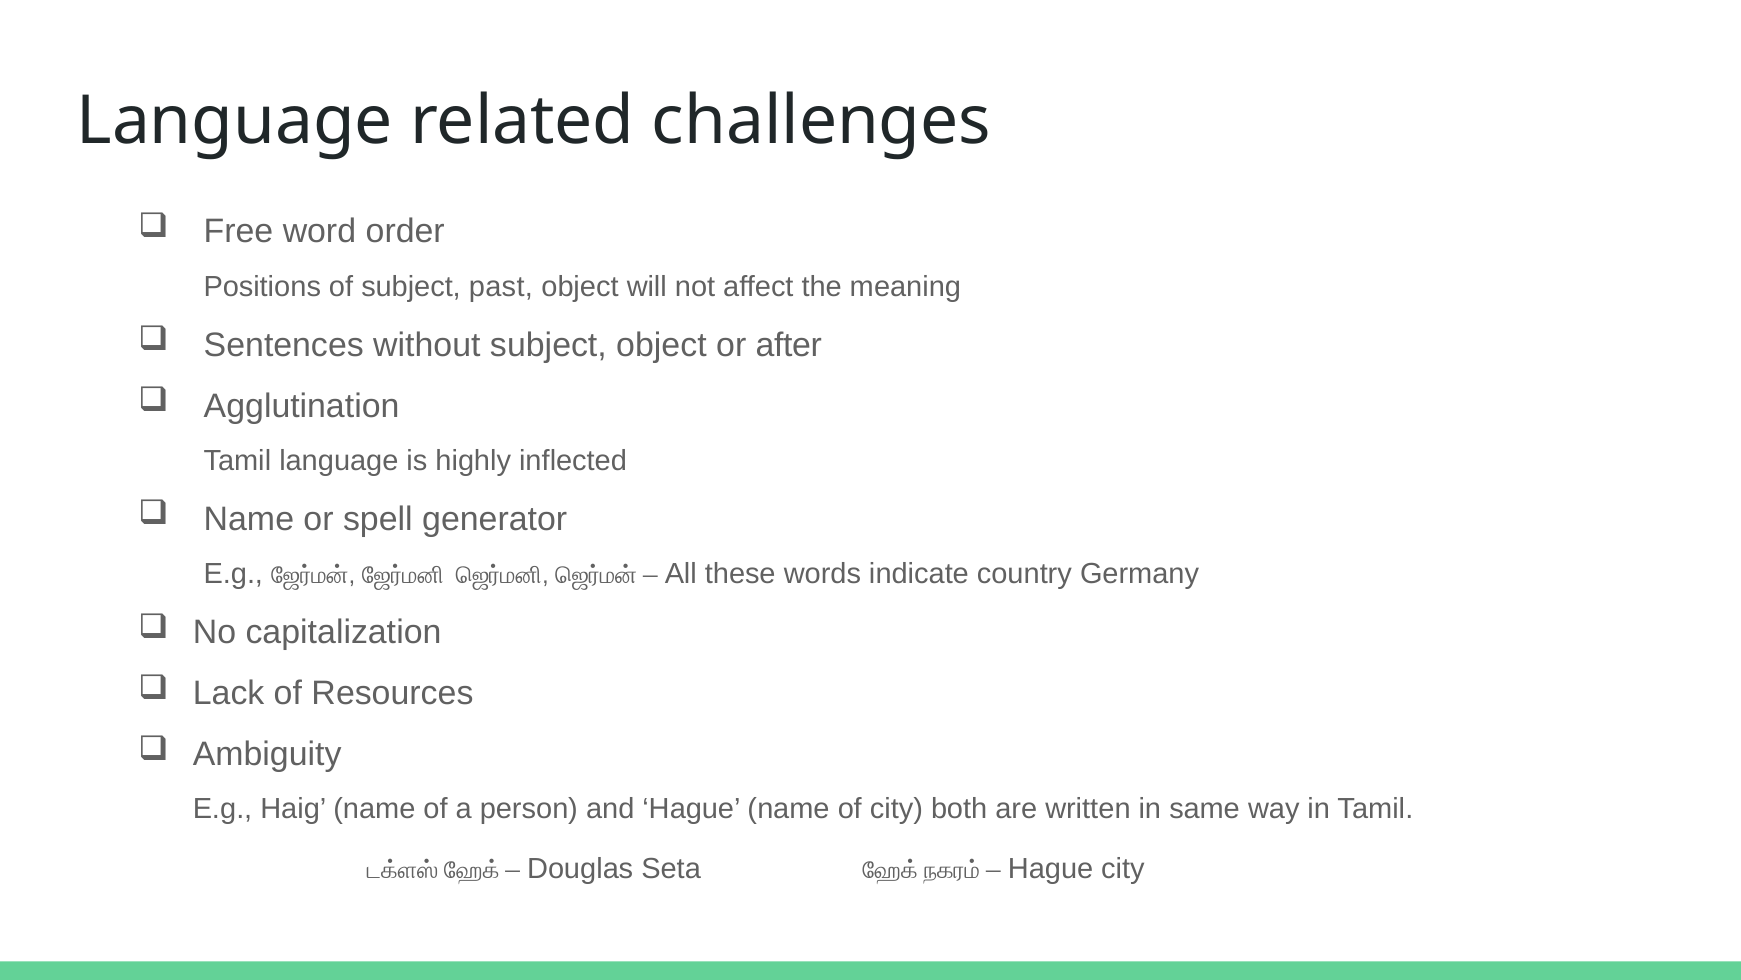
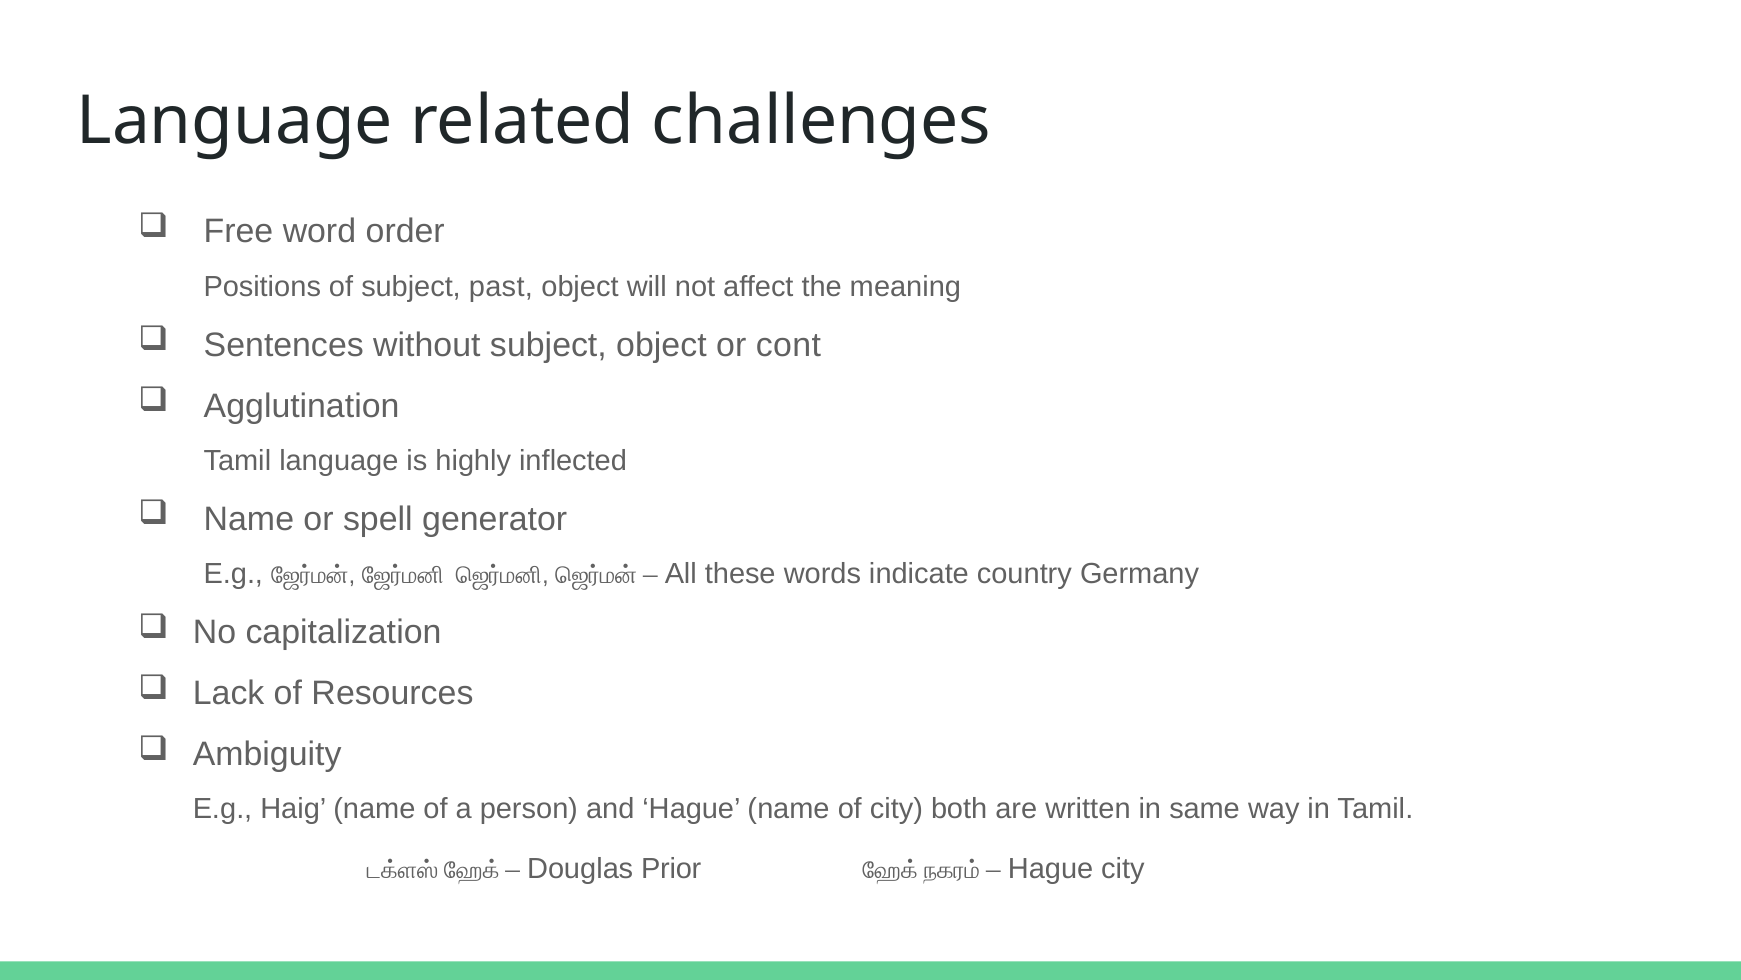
after: after -> cont
Seta: Seta -> Prior
